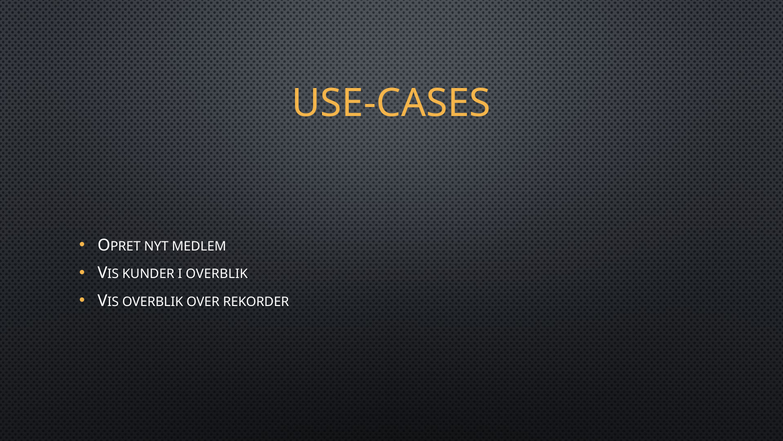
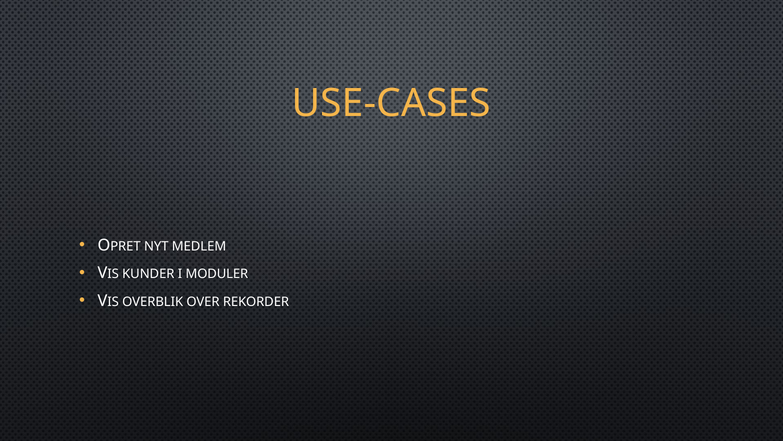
I OVERBLIK: OVERBLIK -> MODULER
